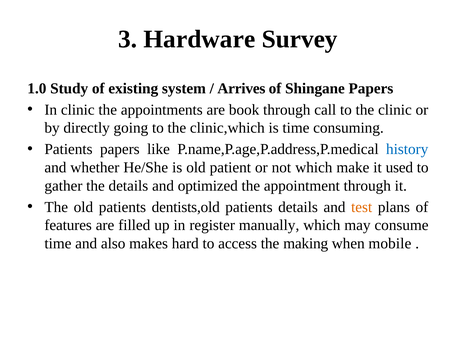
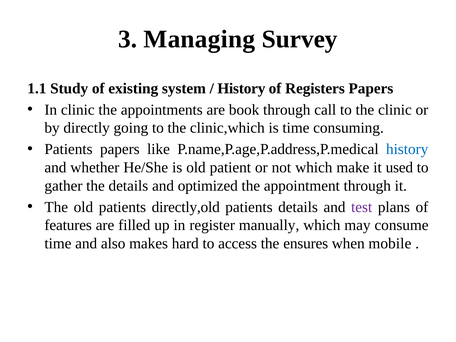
Hardware: Hardware -> Managing
1.0: 1.0 -> 1.1
Arrives at (241, 88): Arrives -> History
Shingane: Shingane -> Registers
dentists,old: dentists,old -> directly,old
test colour: orange -> purple
making: making -> ensures
